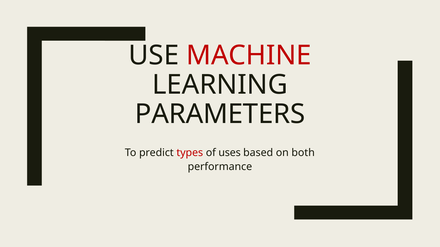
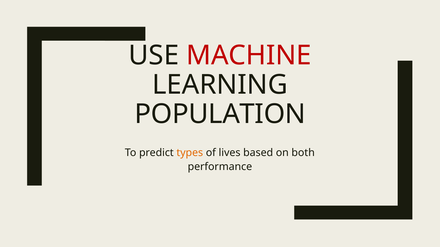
PARAMETERS: PARAMETERS -> POPULATION
types colour: red -> orange
uses: uses -> lives
